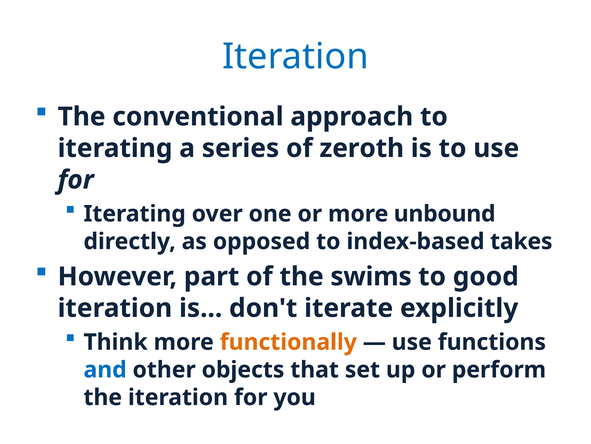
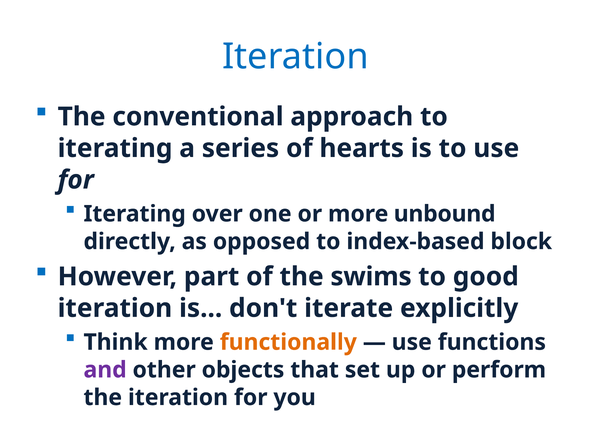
zeroth: zeroth -> hearts
takes: takes -> block
and colour: blue -> purple
